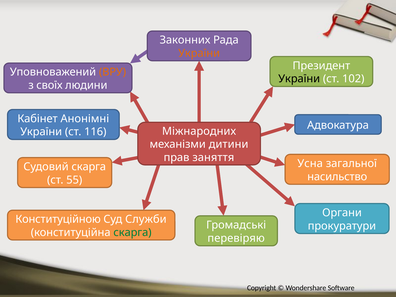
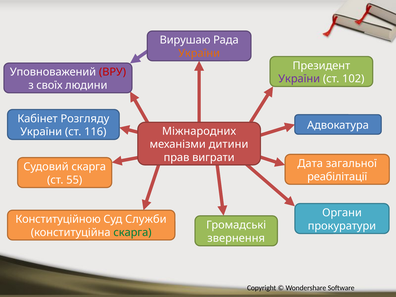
Законних: Законних -> Вирушаю
ВРУ colour: orange -> red
України at (299, 79) colour: black -> purple
Анонімні: Анонімні -> Розгляду
заняття: заняття -> виграти
Усна: Усна -> Дата
насильство: насильство -> реабілітації
перевіряю: перевіряю -> звернення
